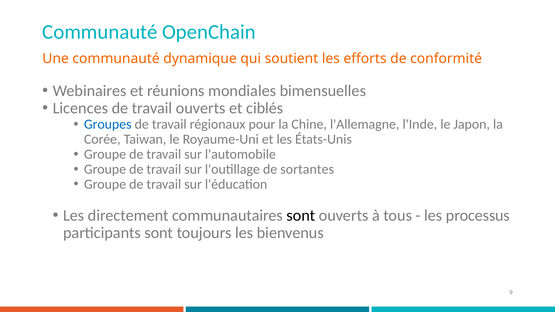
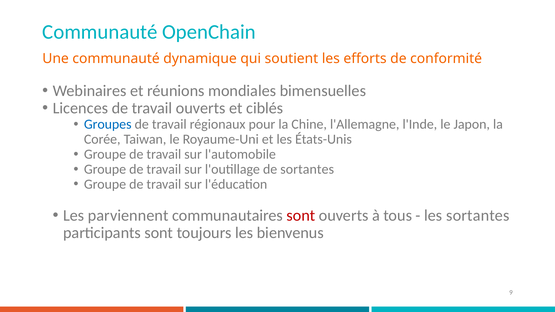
directement: directement -> parviennent
sont at (301, 216) colour: black -> red
les processus: processus -> sortantes
